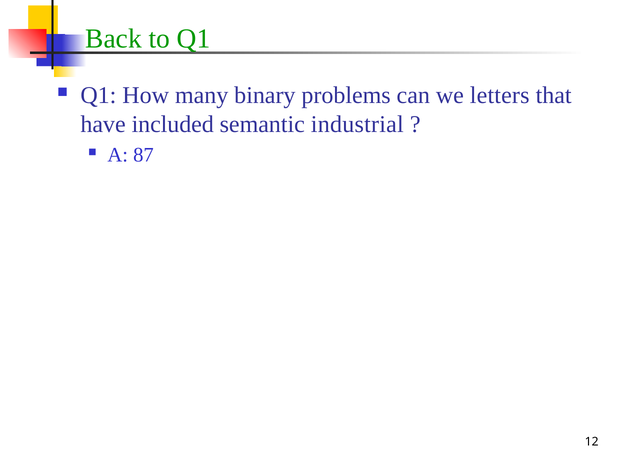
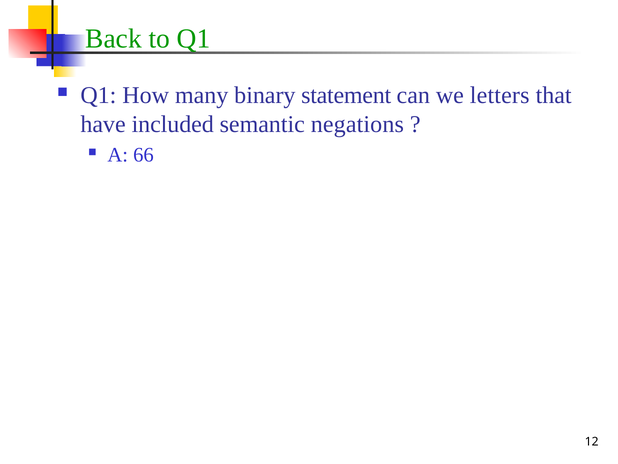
problems: problems -> statement
industrial: industrial -> negations
87: 87 -> 66
